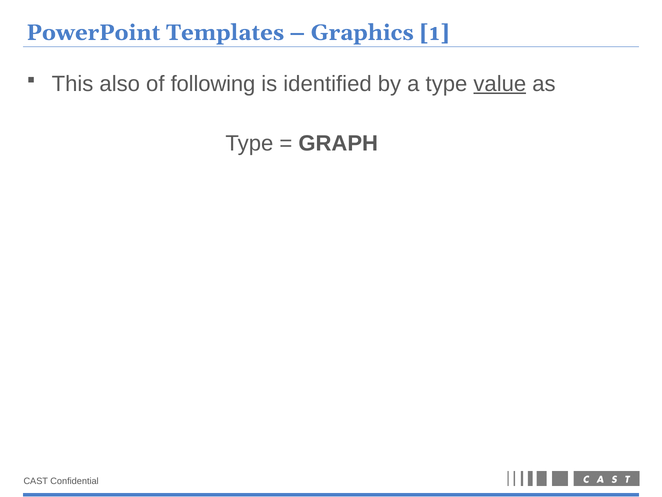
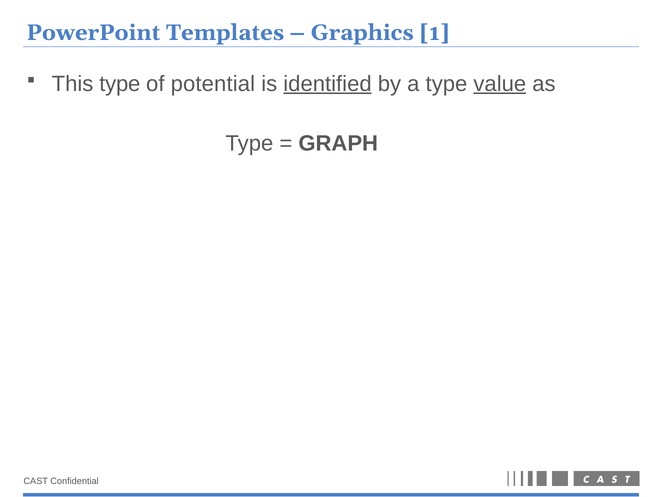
This also: also -> type
following: following -> potential
identified underline: none -> present
